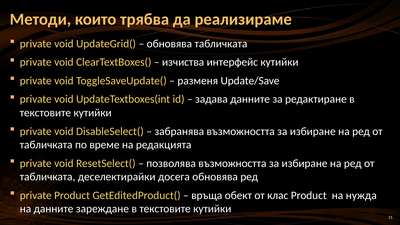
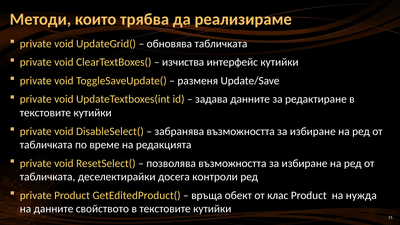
досега обновява: обновява -> контроли
зареждане: зареждане -> свойството
